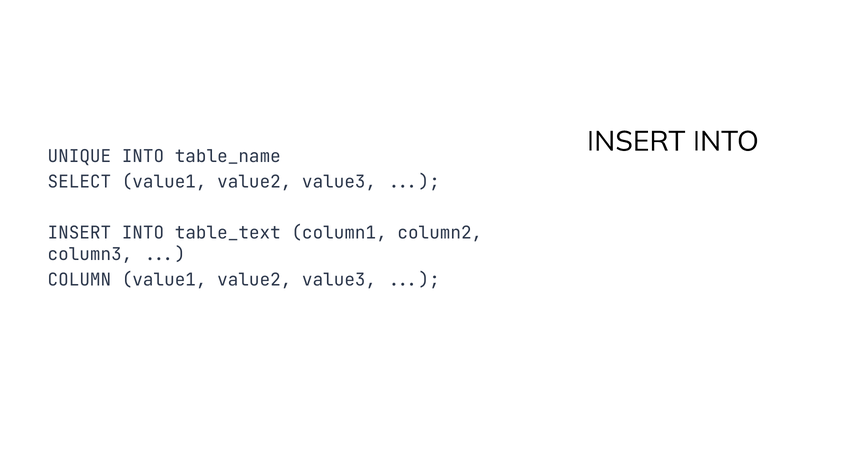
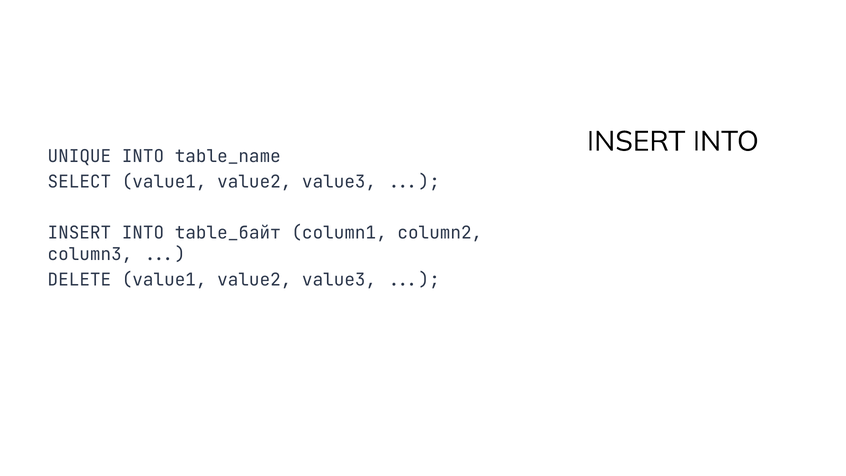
table_text: table_text -> table_байт
COLUMN: COLUMN -> DELETE
